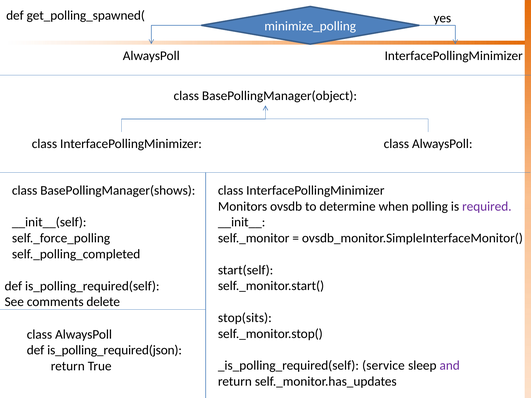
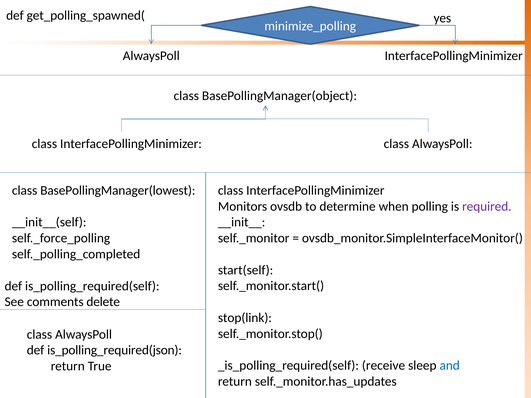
BasePollingManager(shows: BasePollingManager(shows -> BasePollingManager(lowest
stop(sits: stop(sits -> stop(link
service: service -> receive
and colour: purple -> blue
